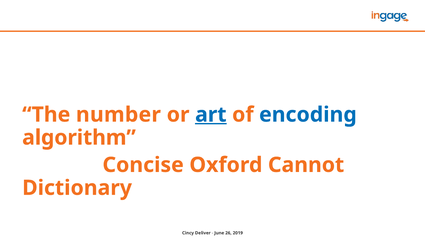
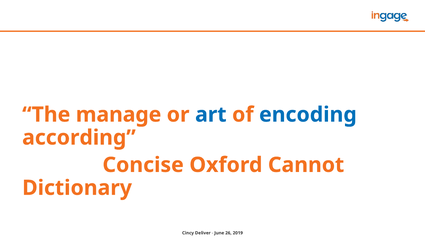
number: number -> manage
art underline: present -> none
algorithm: algorithm -> according
